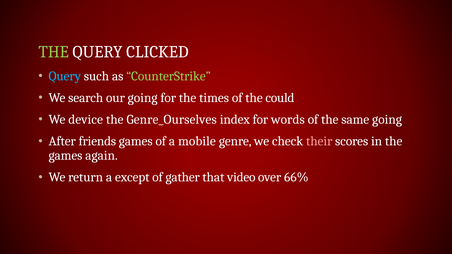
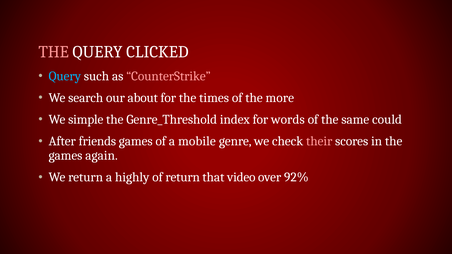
THE at (54, 52) colour: light green -> pink
CounterStrike colour: light green -> pink
our going: going -> about
could: could -> more
device: device -> simple
Genre_Ourselves: Genre_Ourselves -> Genre_Threshold
same going: going -> could
except: except -> highly
of gather: gather -> return
66%: 66% -> 92%
